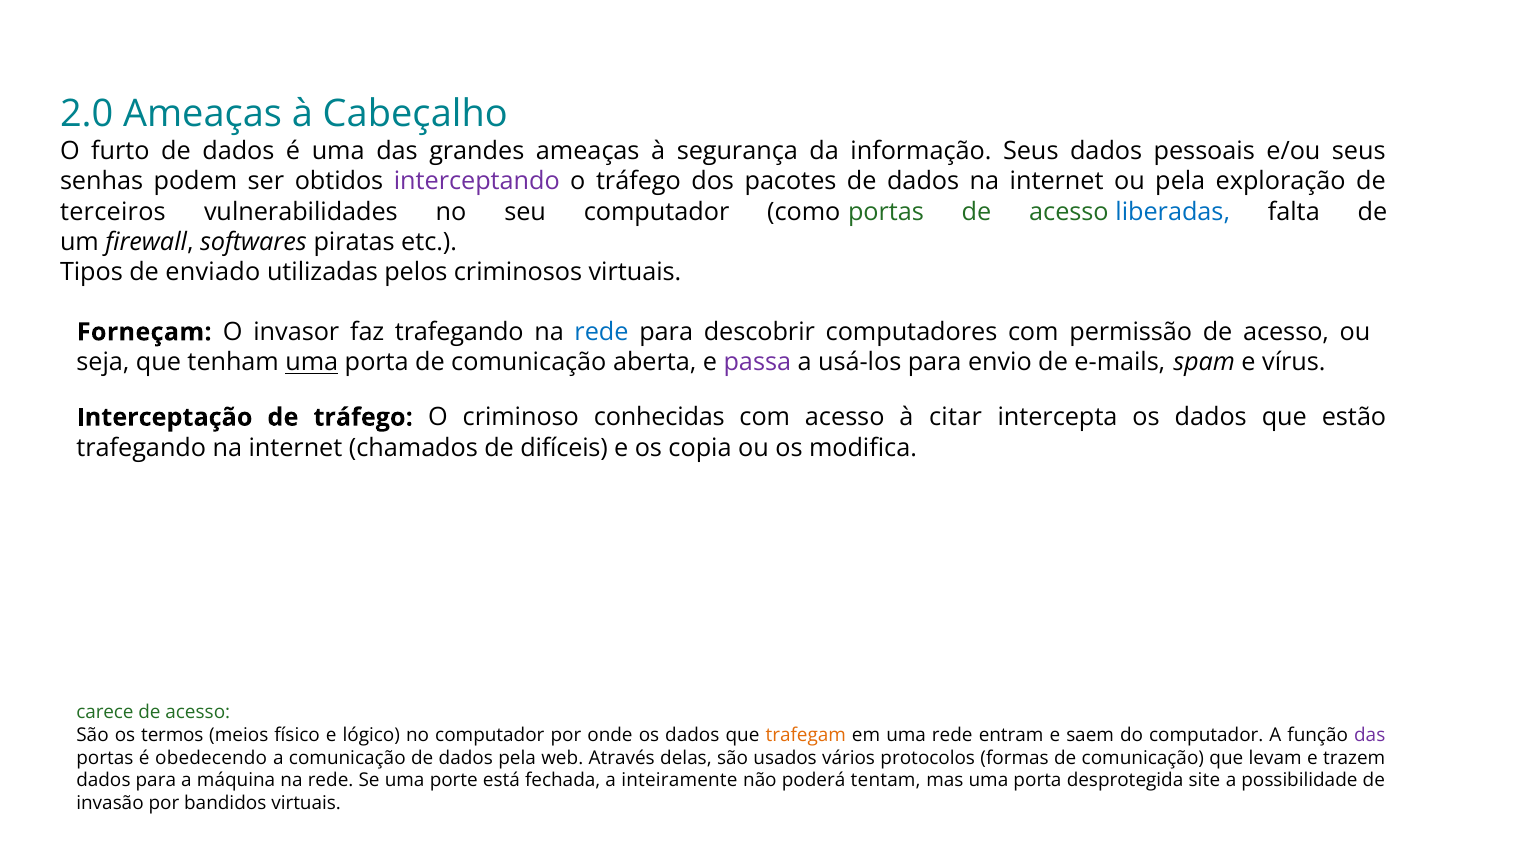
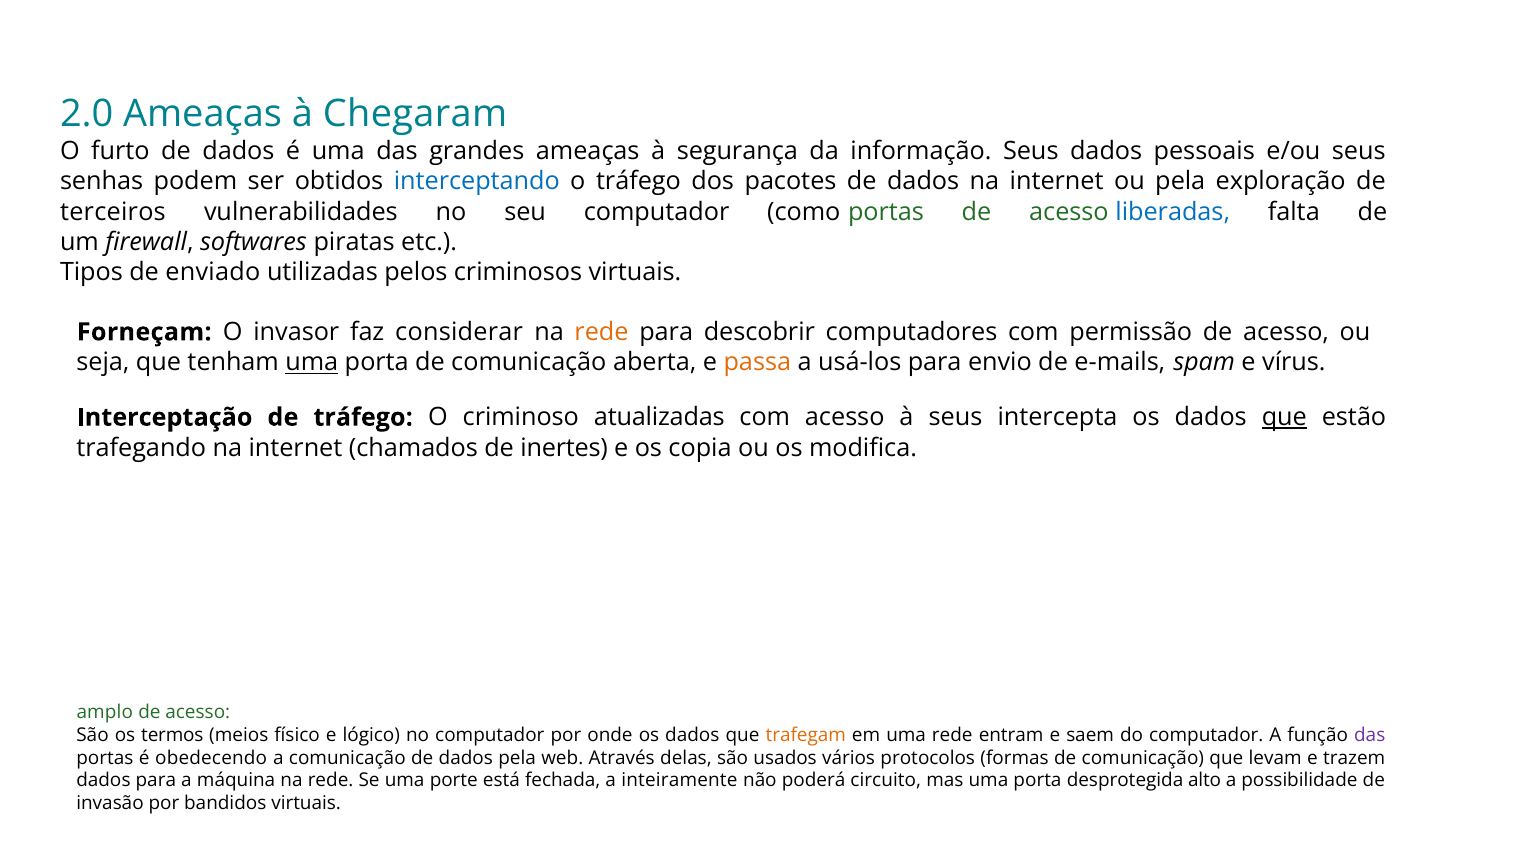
Cabeçalho: Cabeçalho -> Chegaram
interceptando colour: purple -> blue
faz trafegando: trafegando -> considerar
rede at (602, 332) colour: blue -> orange
passa colour: purple -> orange
conhecidas: conhecidas -> atualizadas
à citar: citar -> seus
que at (1284, 417) underline: none -> present
difíceis: difíceis -> inertes
carece: carece -> amplo
tentam: tentam -> circuito
site: site -> alto
